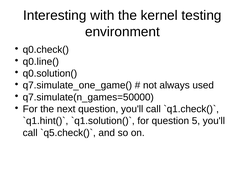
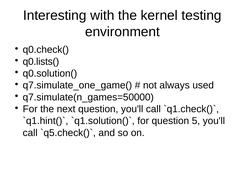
q0.line(: q0.line( -> q0.lists(
